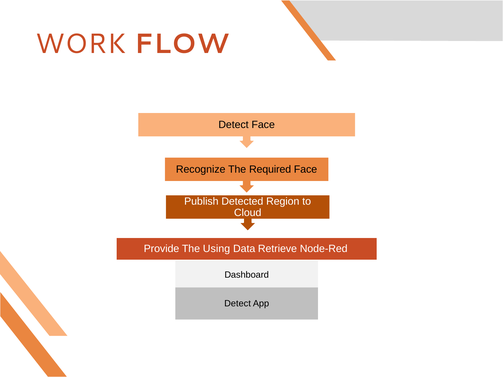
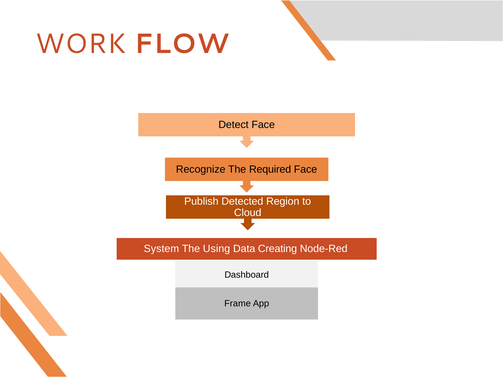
Provide: Provide -> System
Retrieve: Retrieve -> Creating
Detect at (238, 304): Detect -> Frame
